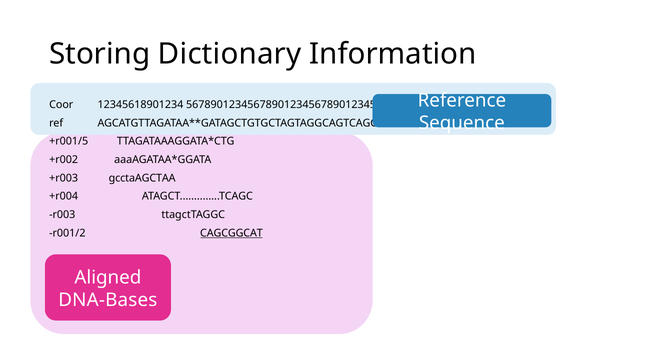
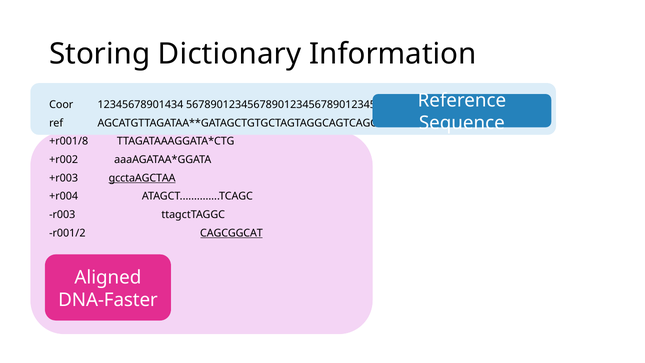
12345618901234: 12345618901234 -> 12345678901434
+r001/5: +r001/5 -> +r001/8
gcctaAGCTAA underline: none -> present
DNA-Bases: DNA-Bases -> DNA-Faster
